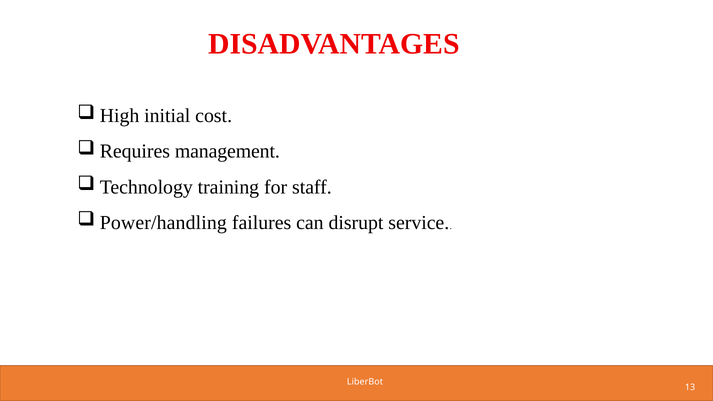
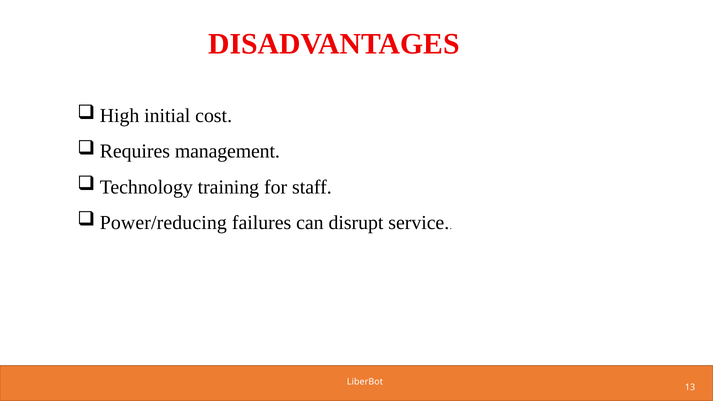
Power/handling: Power/handling -> Power/reducing
